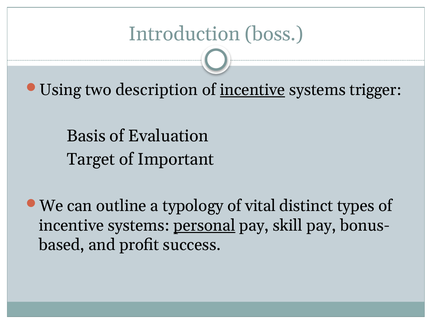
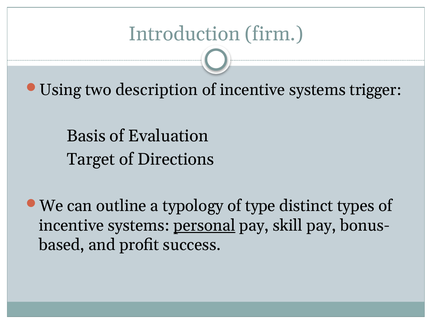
boss: boss -> firm
incentive at (253, 90) underline: present -> none
Important: Important -> Directions
vital: vital -> type
